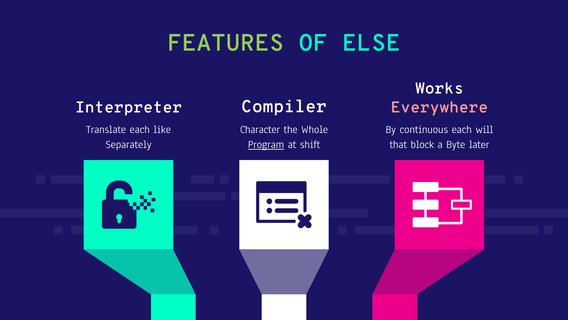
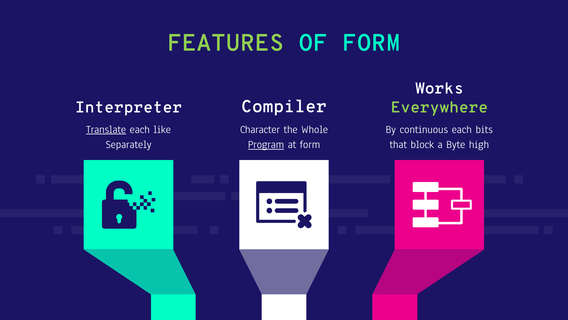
OF ELSE: ELSE -> FORM
Everywhere colour: pink -> light green
Translate underline: none -> present
will: will -> bits
at shift: shift -> form
later: later -> high
